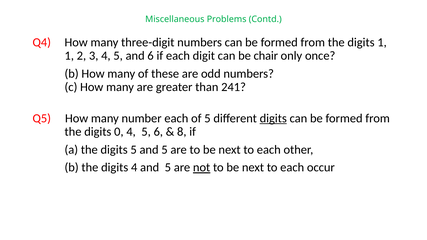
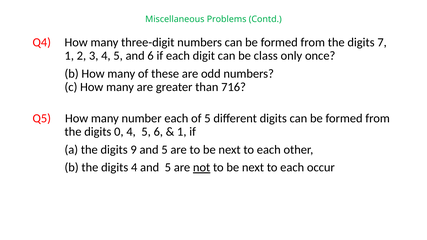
digits 1: 1 -> 7
chair: chair -> class
241: 241 -> 716
digits at (273, 118) underline: present -> none
8 at (182, 132): 8 -> 1
digits 5: 5 -> 9
